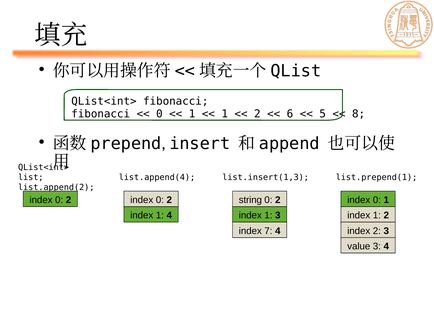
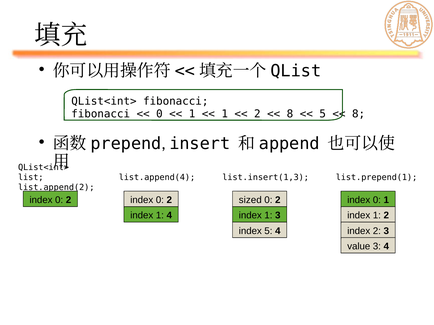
6 at (290, 114): 6 -> 8
string: string -> sized
index 7: 7 -> 5
